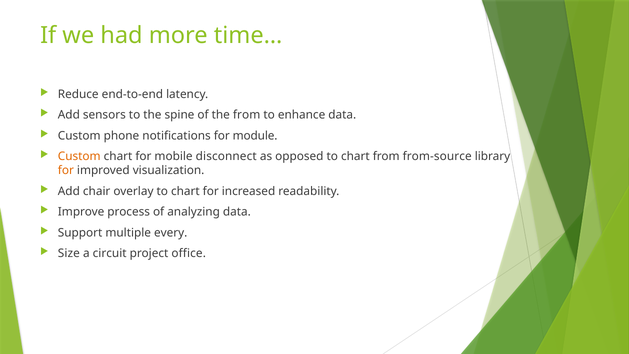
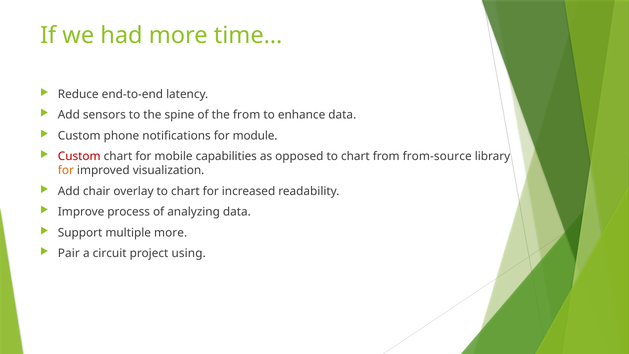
Custom at (79, 156) colour: orange -> red
disconnect: disconnect -> capabilities
multiple every: every -> more
Size: Size -> Pair
office: office -> using
